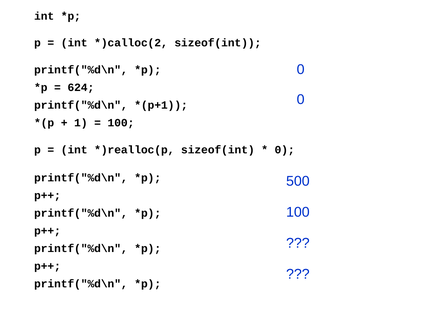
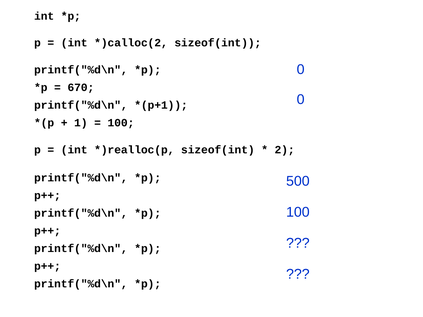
624: 624 -> 670
0 at (285, 150): 0 -> 2
